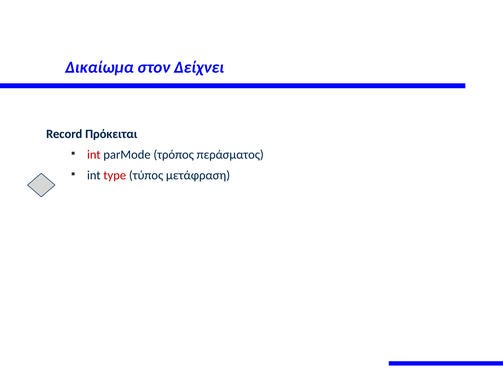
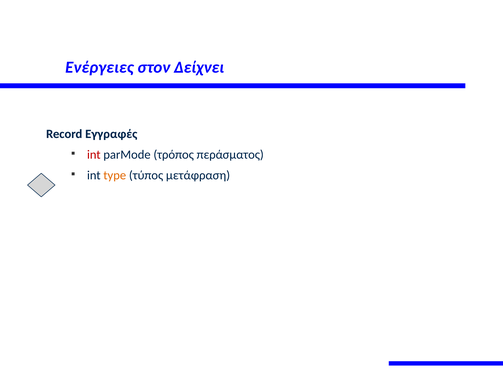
Δικαίωμα: Δικαίωμα -> Ενέργειες
Πρόκειται: Πρόκειται -> Εγγραφές
type colour: red -> orange
